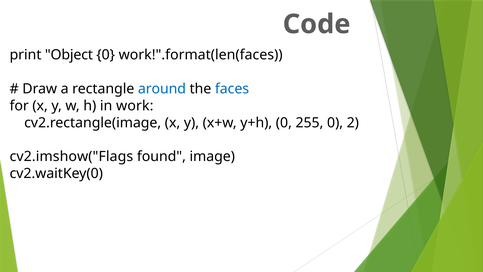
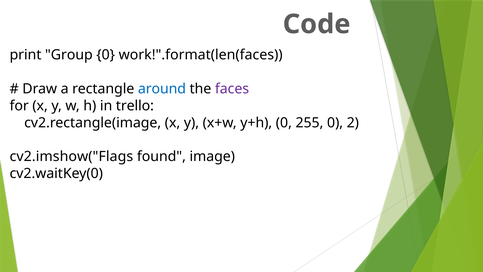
Object: Object -> Group
faces colour: blue -> purple
work: work -> trello
